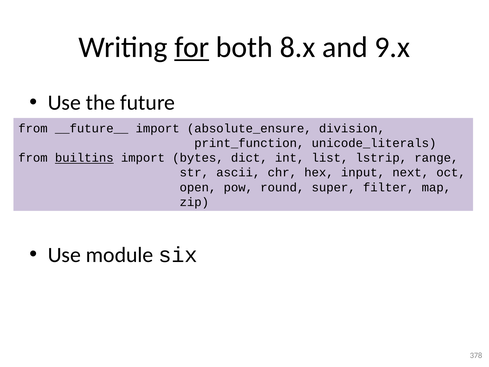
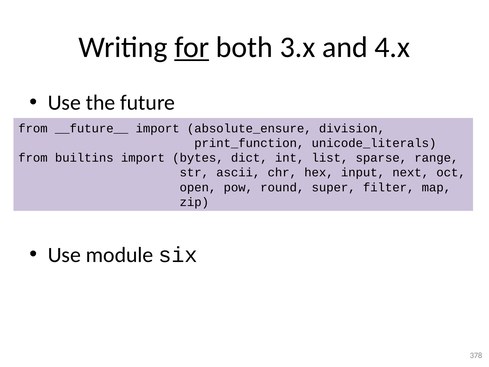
8.x: 8.x -> 3.x
9.x: 9.x -> 4.x
builtins underline: present -> none
lstrip: lstrip -> sparse
